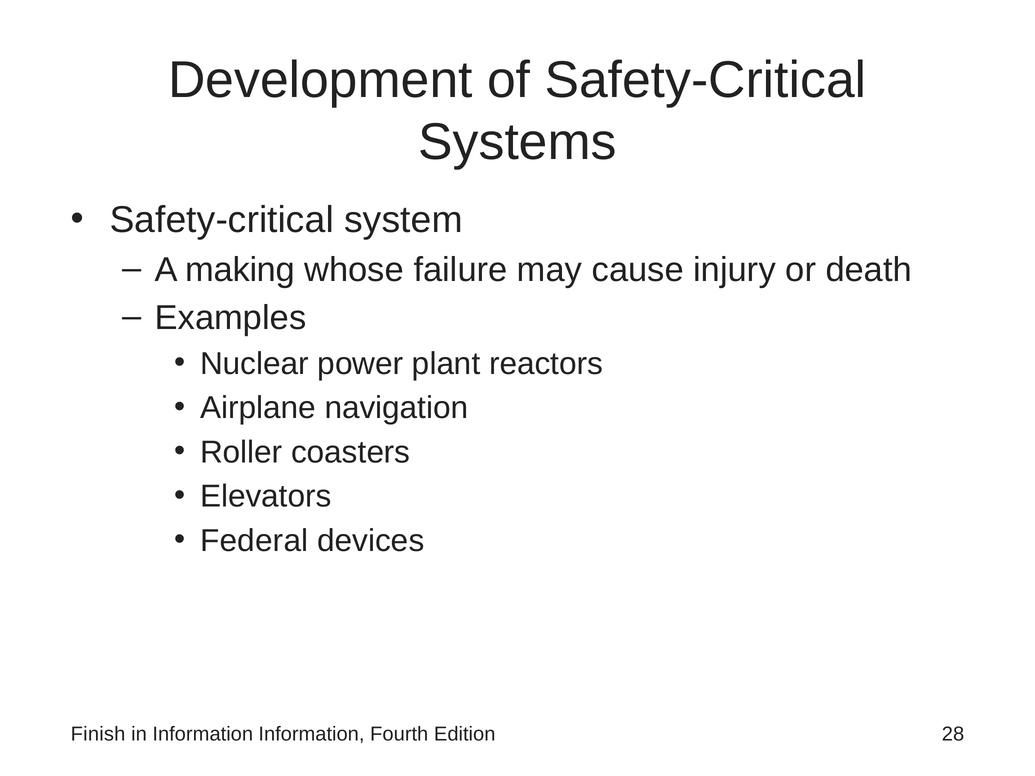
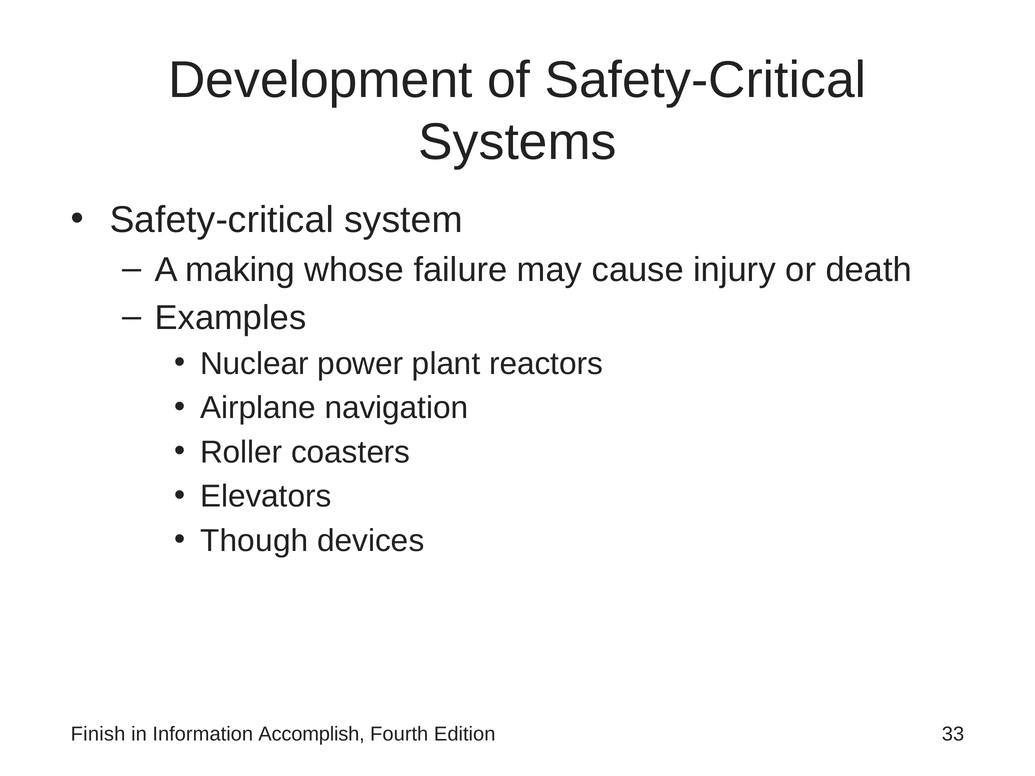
Federal: Federal -> Though
Information Information: Information -> Accomplish
28: 28 -> 33
